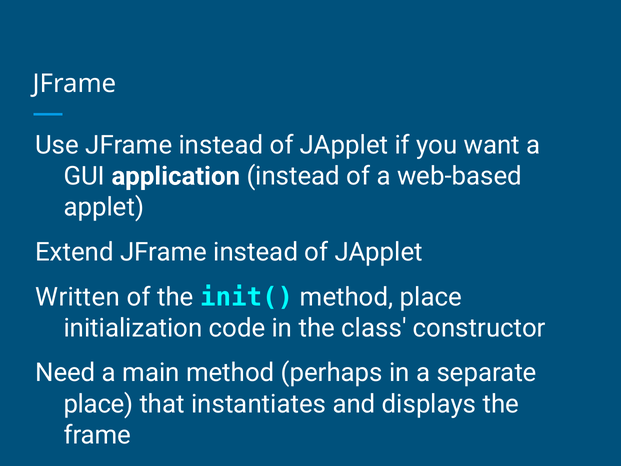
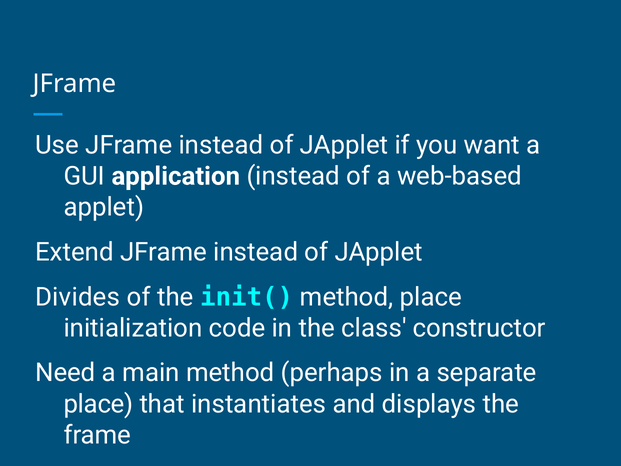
Written: Written -> Divides
